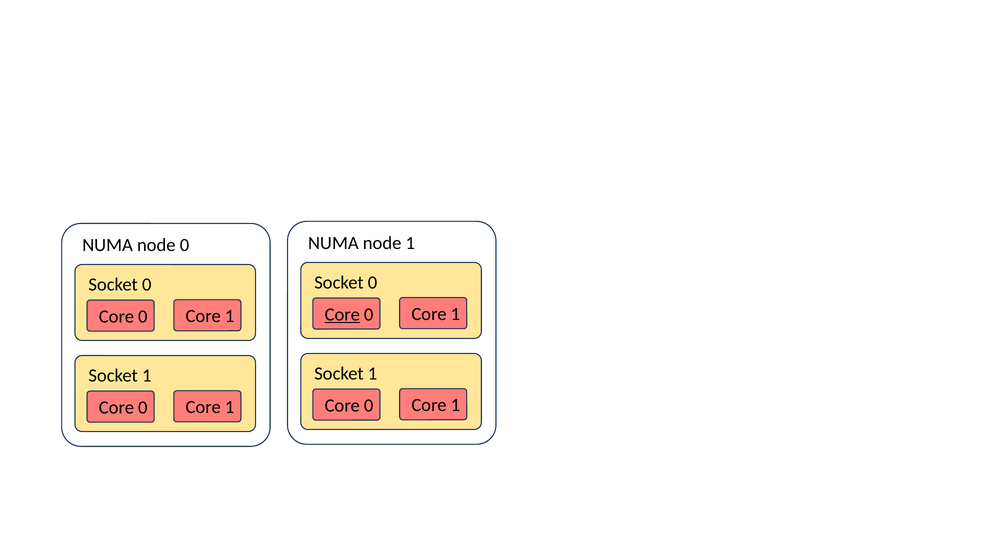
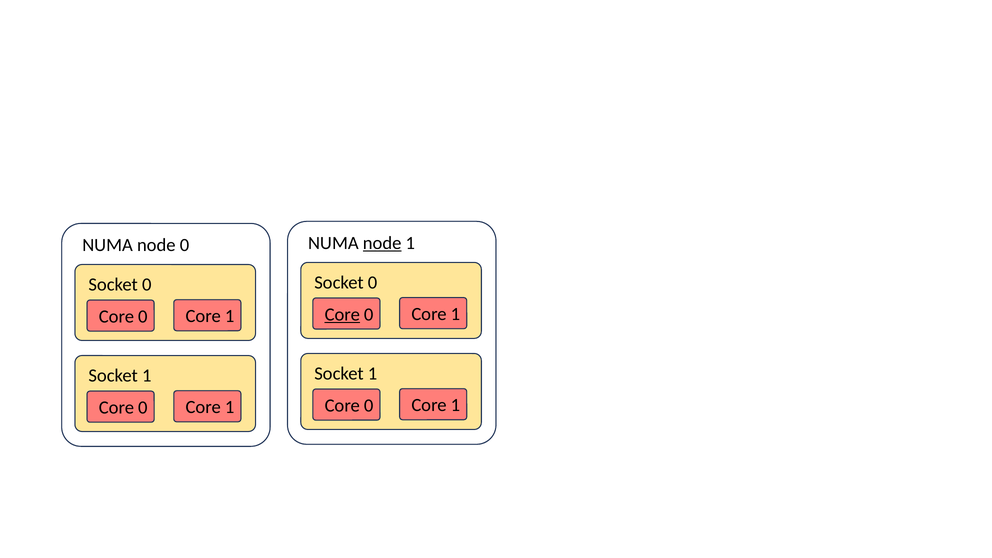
node at (382, 243) underline: none -> present
